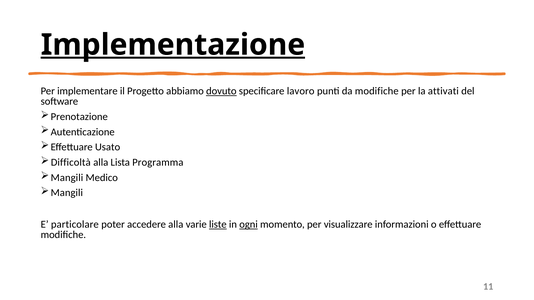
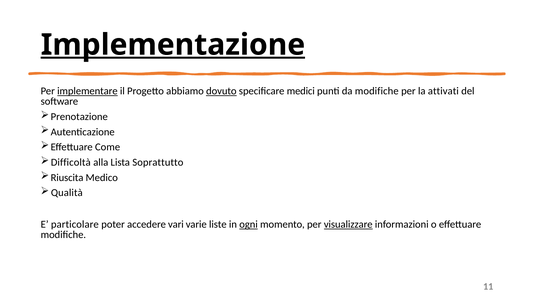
implementare underline: none -> present
lavoro: lavoro -> medici
Usato: Usato -> Come
Programma: Programma -> Soprattutto
Mangili at (67, 178): Mangili -> Riuscita
Mangili at (67, 193): Mangili -> Qualità
accedere alla: alla -> vari
liste underline: present -> none
visualizzare underline: none -> present
